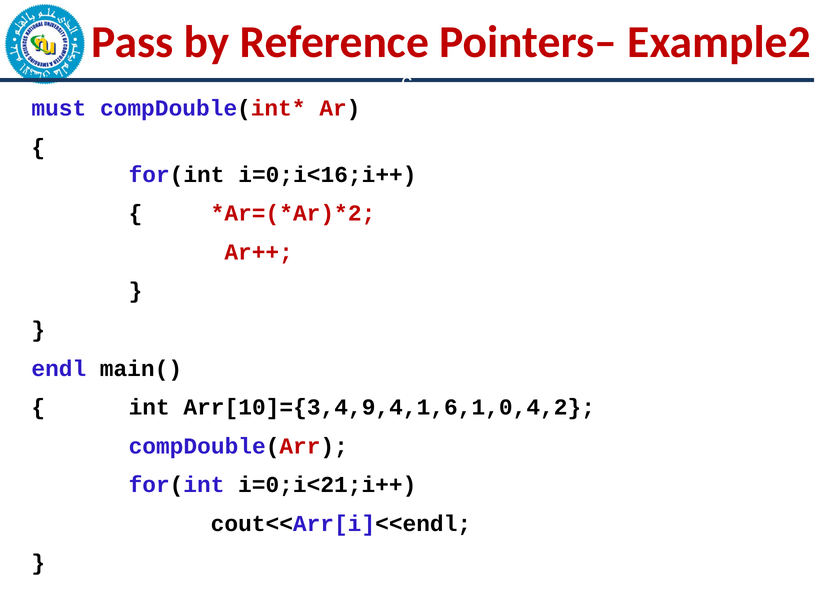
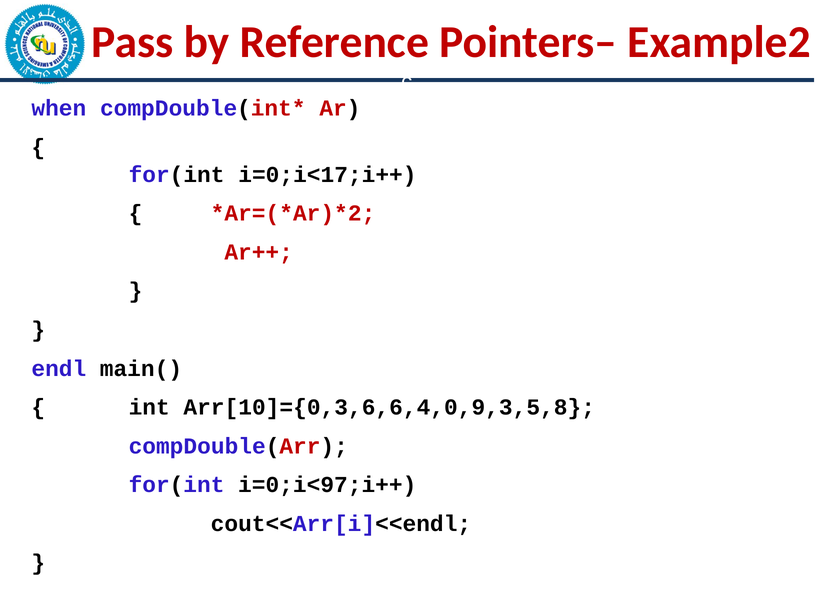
must: must -> when
i=0;i<16;i++: i=0;i<16;i++ -> i=0;i<17;i++
Arr[10]={3,4,9,4,1,6,1,0,4,2: Arr[10]={3,4,9,4,1,6,1,0,4,2 -> Arr[10]={0,3,6,6,4,0,9,3,5,8
i=0;i<21;i++: i=0;i<21;i++ -> i=0;i<97;i++
